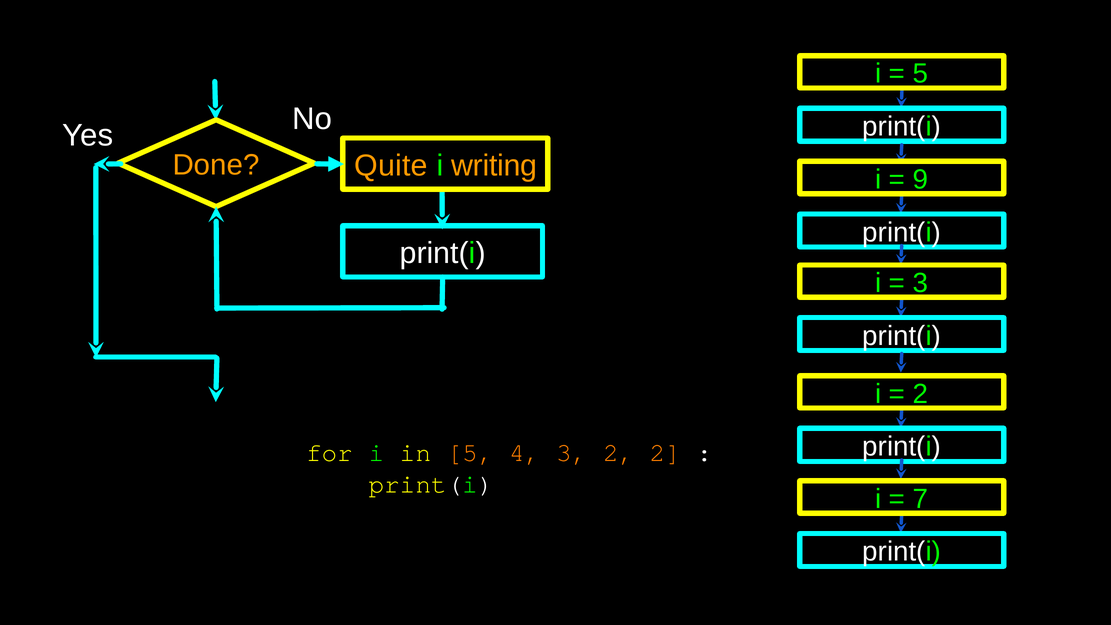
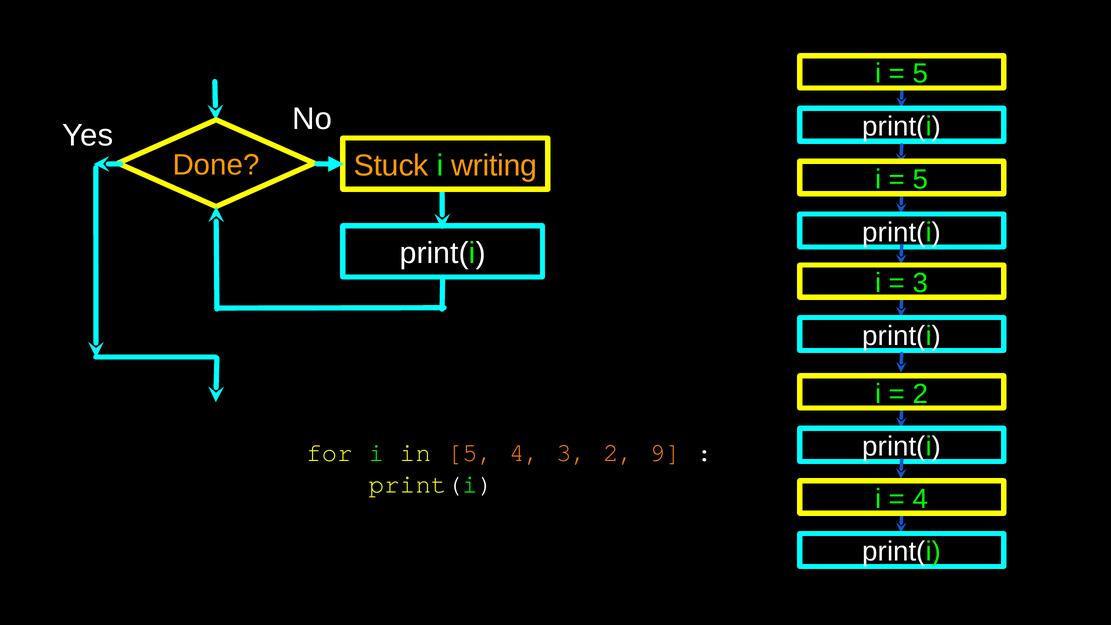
Quite: Quite -> Stuck
9 at (921, 179): 9 -> 5
2 2: 2 -> 9
7 at (921, 499): 7 -> 4
